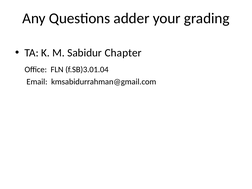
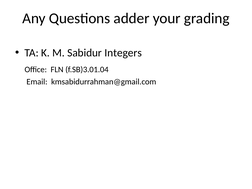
Chapter: Chapter -> Integers
